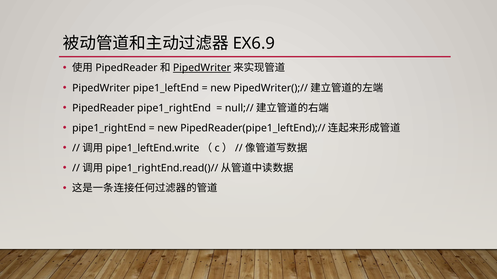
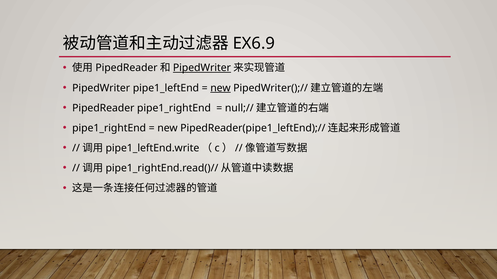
new at (220, 88) underline: none -> present
